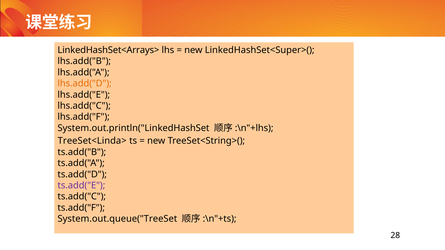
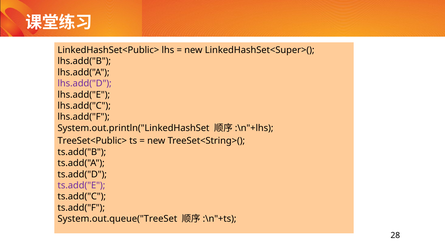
LinkedHashSet<Arrays>: LinkedHashSet<Arrays> -> LinkedHashSet<Public>
lhs.add("D colour: orange -> purple
TreeSet<Linda>: TreeSet<Linda> -> TreeSet<Public>
